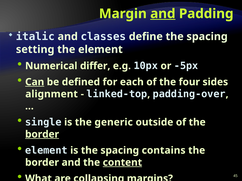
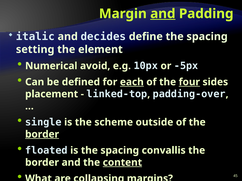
classes: classes -> decides
differ: differ -> avoid
Can underline: present -> none
each underline: none -> present
four underline: none -> present
alignment: alignment -> placement
generic: generic -> scheme
element at (46, 151): element -> floated
contains: contains -> convallis
